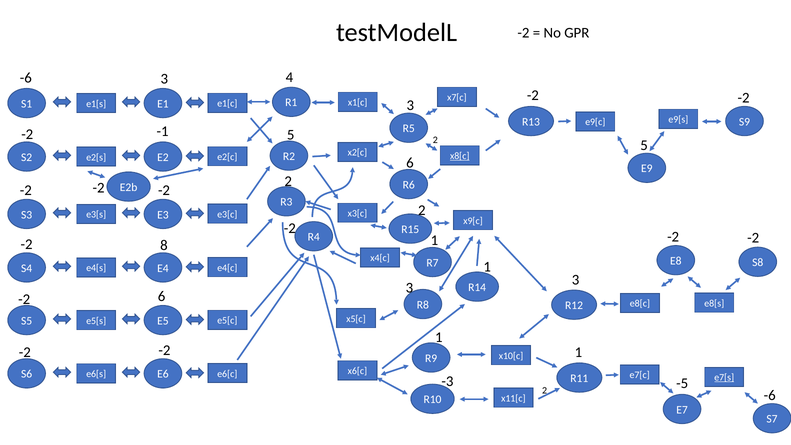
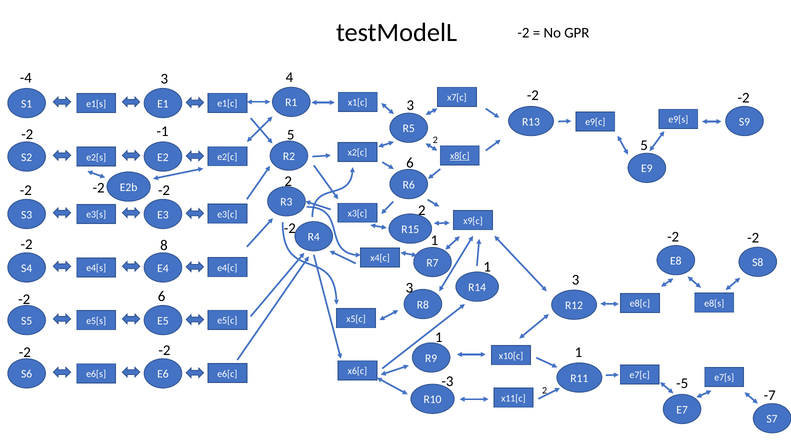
-6 at (26, 78): -6 -> -4
e7[s underline: present -> none
-6 at (770, 395): -6 -> -7
